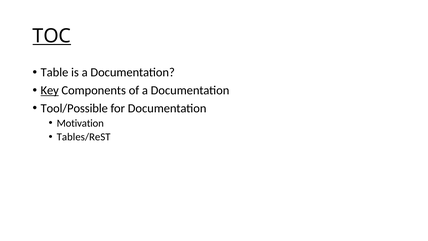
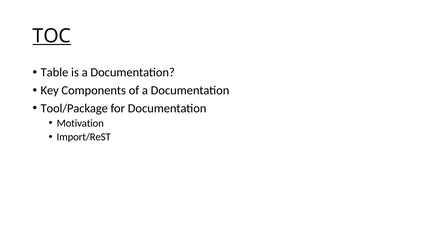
Key underline: present -> none
Tool/Possible: Tool/Possible -> Tool/Package
Tables/ReST: Tables/ReST -> Import/ReST
